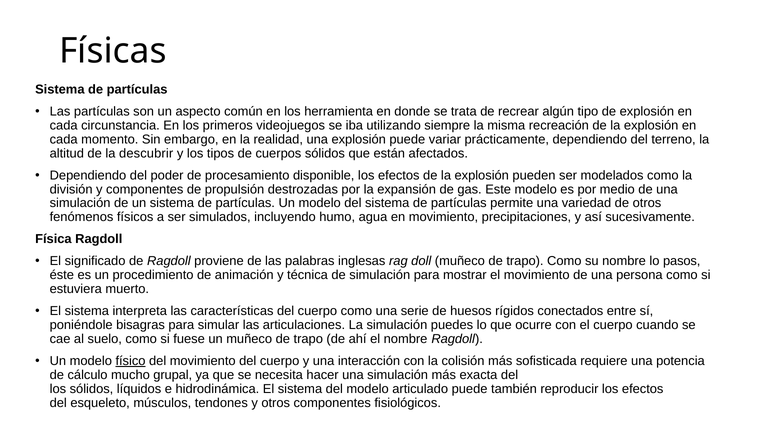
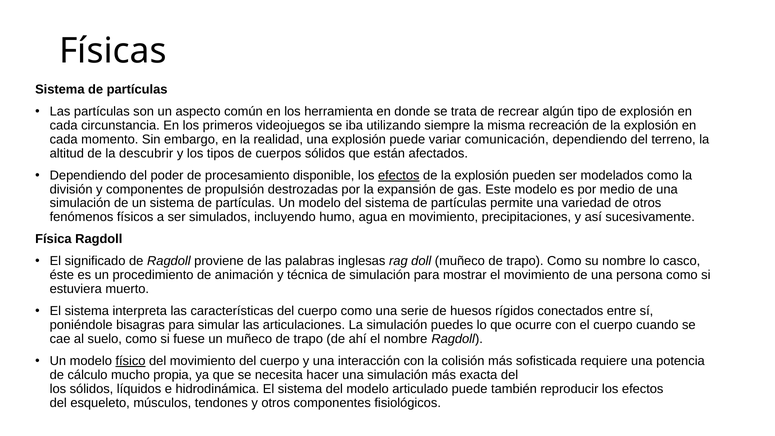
prácticamente: prácticamente -> comunicación
efectos at (399, 175) underline: none -> present
pasos: pasos -> casco
grupal: grupal -> propia
